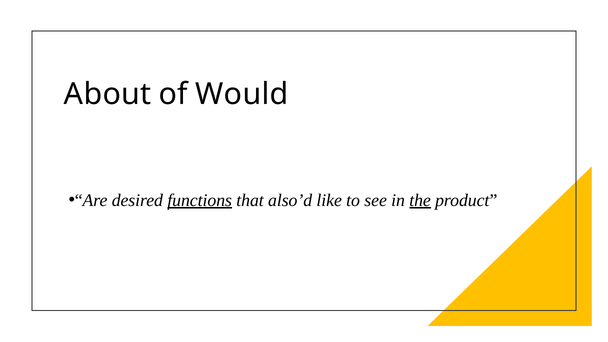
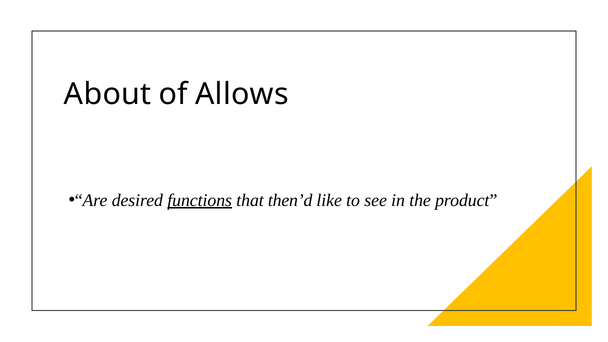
Would: Would -> Allows
also’d: also’d -> then’d
the underline: present -> none
